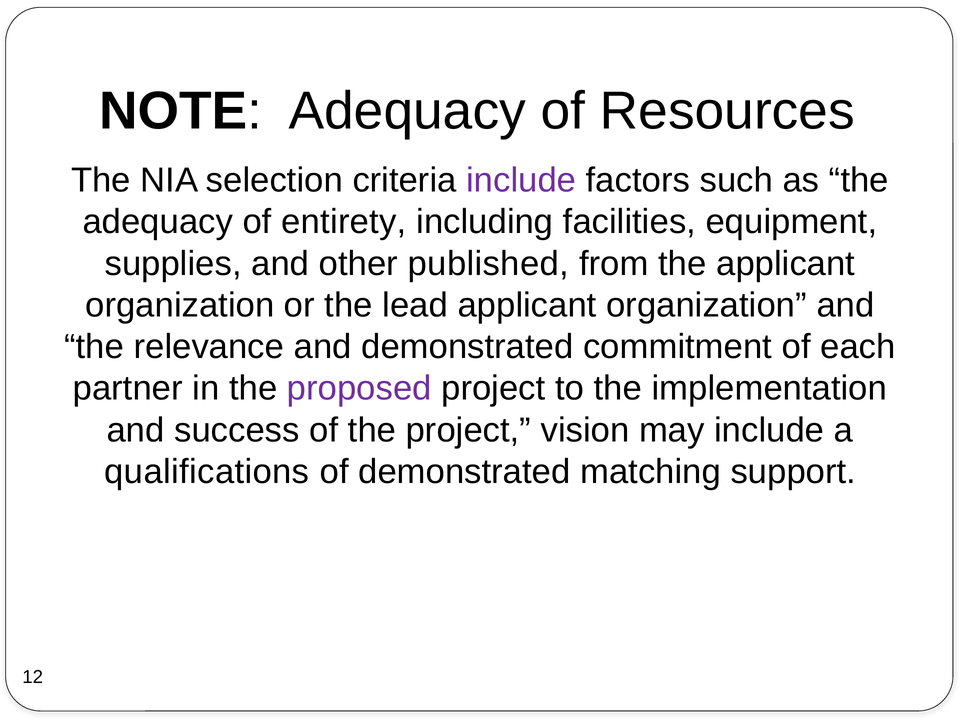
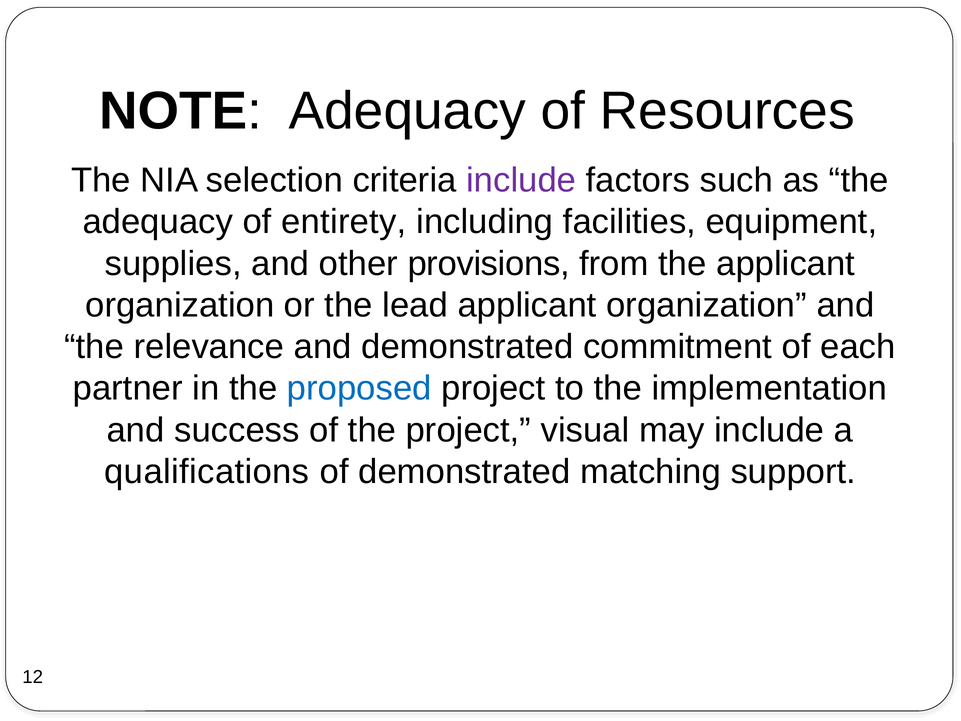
published: published -> provisions
proposed colour: purple -> blue
vision: vision -> visual
